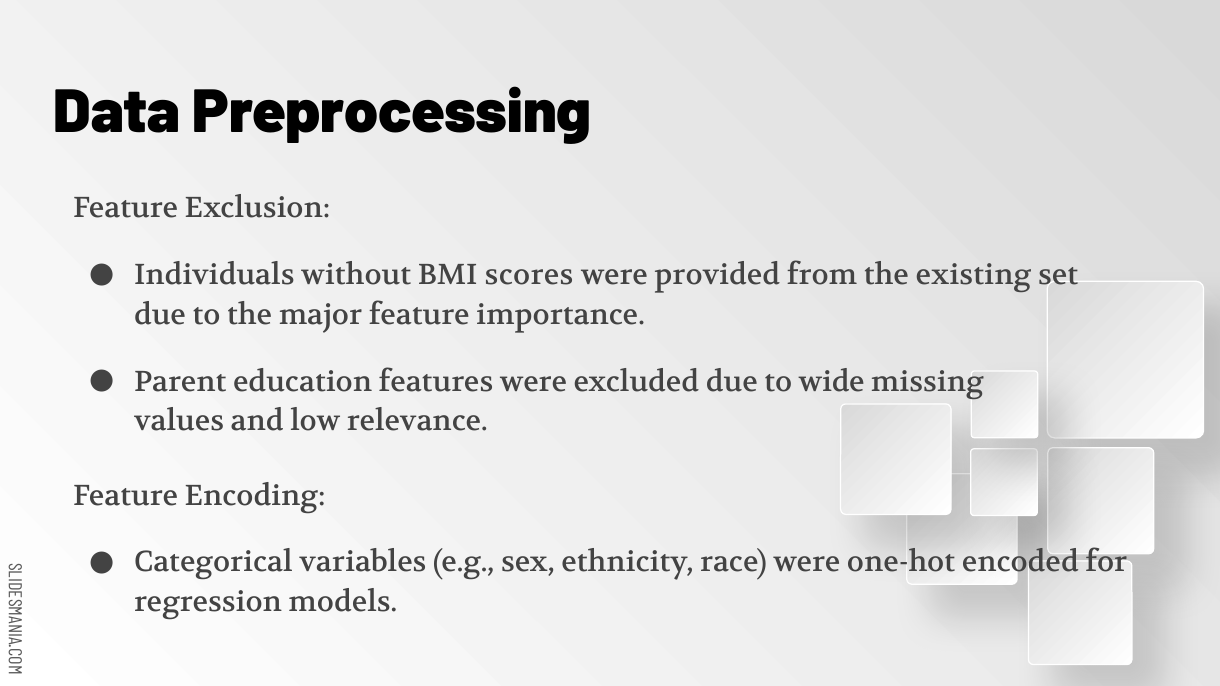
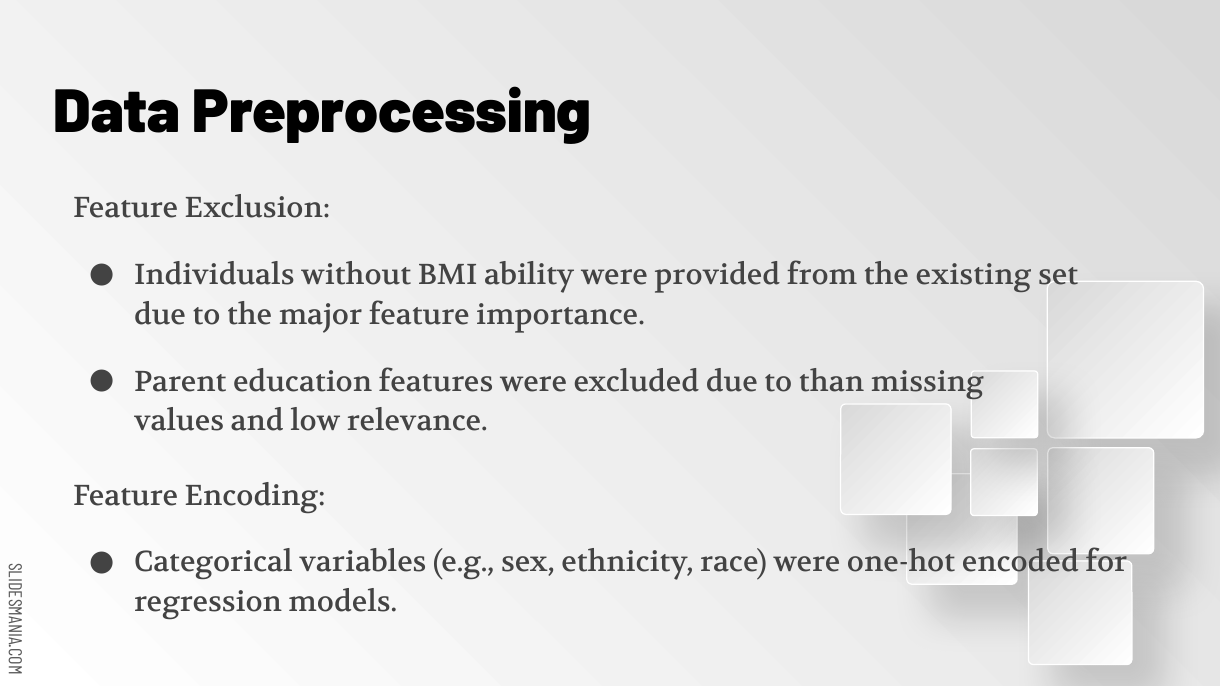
scores: scores -> ability
wide: wide -> than
